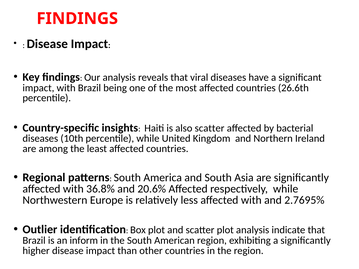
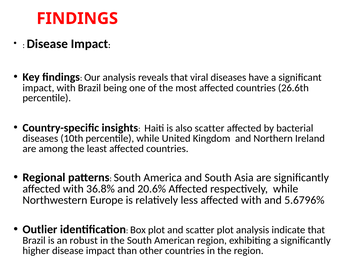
2.7695%: 2.7695% -> 5.6796%
inform: inform -> robust
